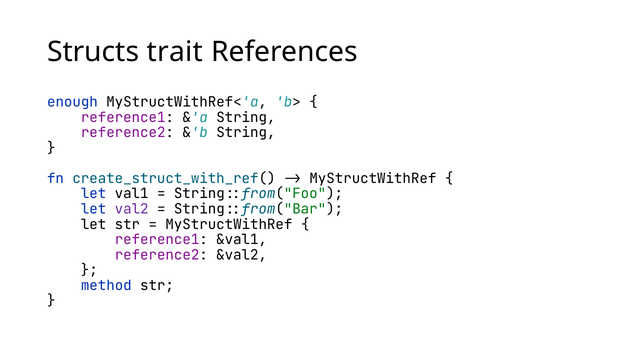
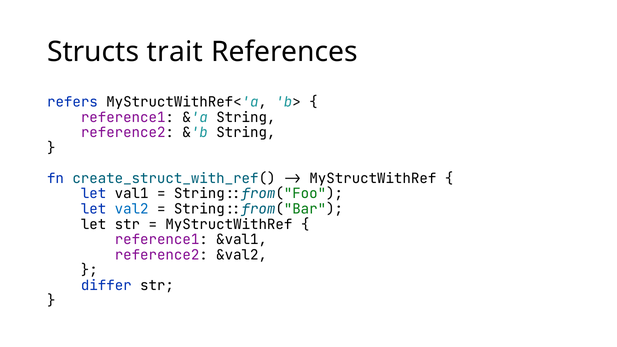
enough: enough -> refers
val2 colour: purple -> blue
method: method -> differ
